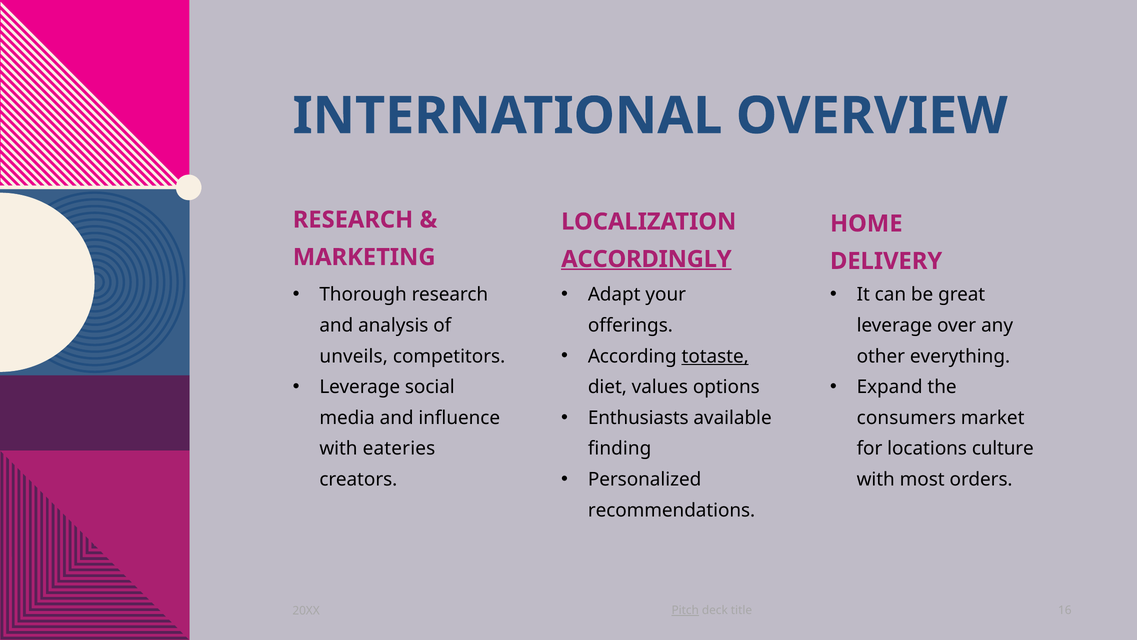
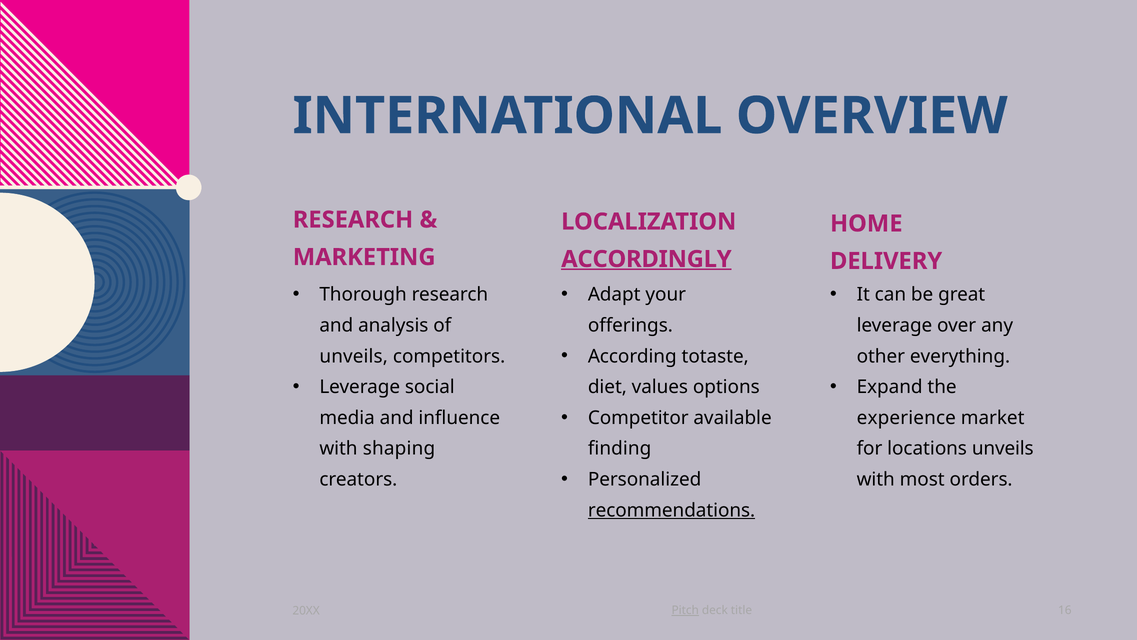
totaste underline: present -> none
Enthusiasts: Enthusiasts -> Competitor
consumers: consumers -> experience
eateries: eateries -> shaping
locations culture: culture -> unveils
recommendations underline: none -> present
